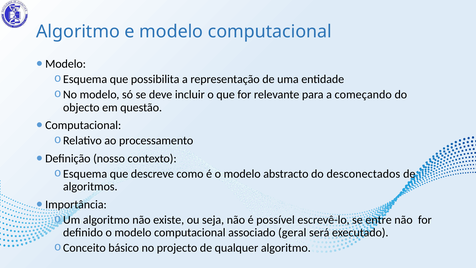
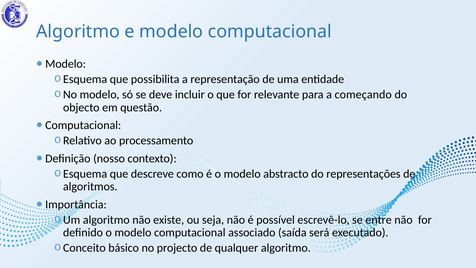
desconectados: desconectados -> representações
geral: geral -> saída
